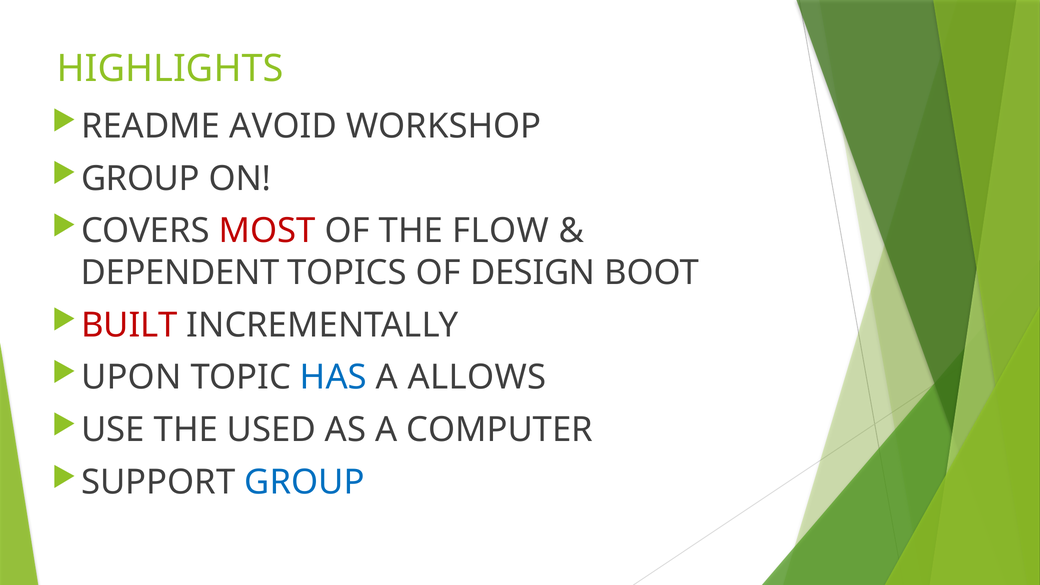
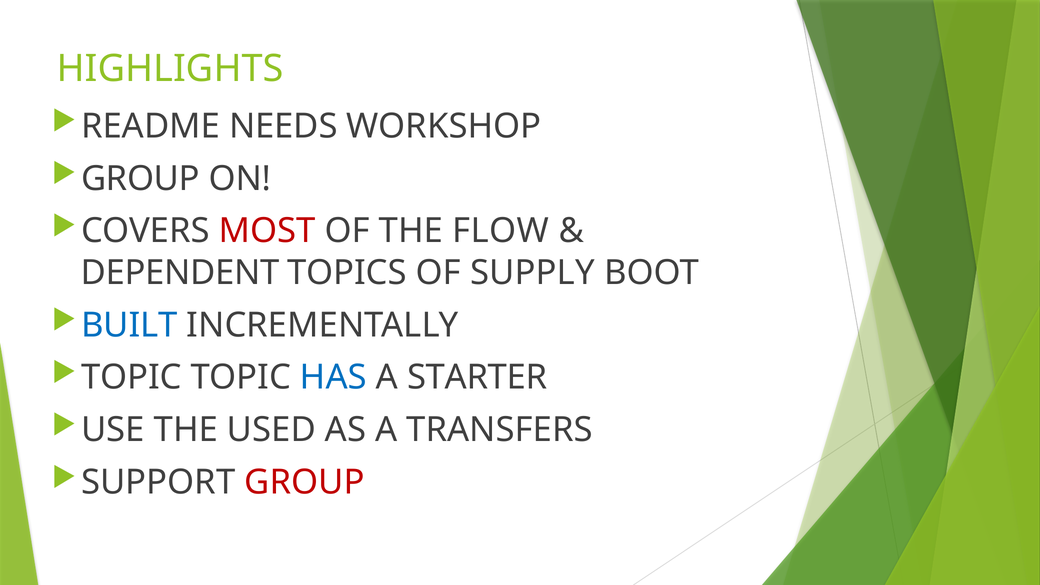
AVOID: AVOID -> NEEDS
DESIGN: DESIGN -> SUPPLY
BUILT colour: red -> blue
UPON at (131, 378): UPON -> TOPIC
ALLOWS: ALLOWS -> STARTER
COMPUTER: COMPUTER -> TRANSFERS
GROUP at (304, 482) colour: blue -> red
